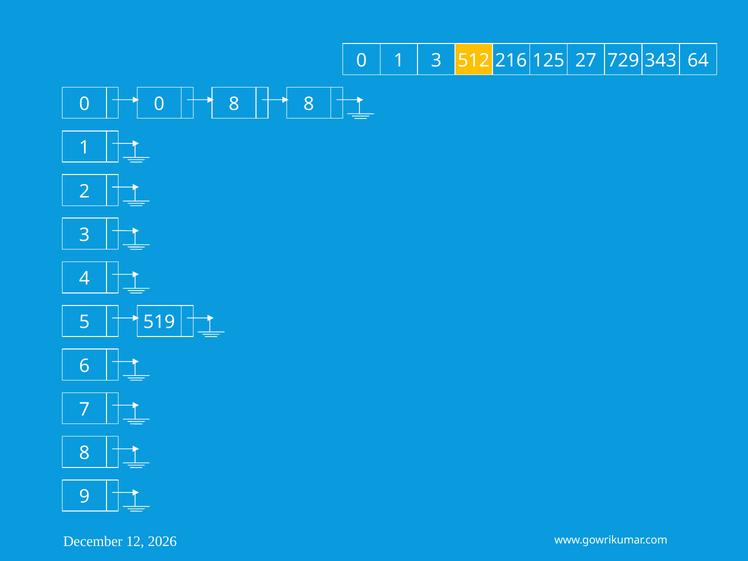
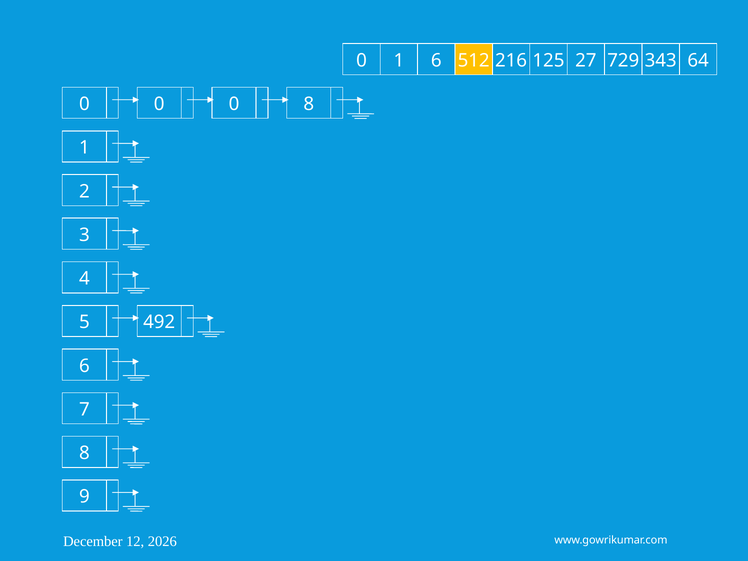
1 3: 3 -> 6
8 at (234, 104): 8 -> 0
519: 519 -> 492
